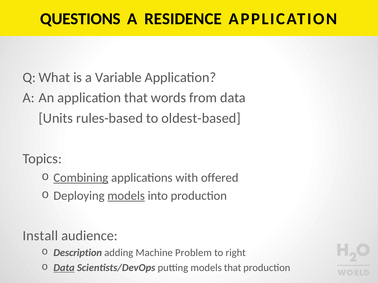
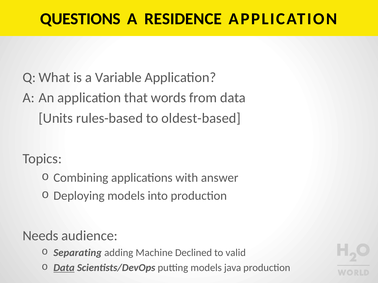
Combining underline: present -> none
offered: offered -> answer
models at (126, 196) underline: present -> none
Install: Install -> Needs
Description: Description -> Separating
Problem: Problem -> Declined
right: right -> valid
models that: that -> java
